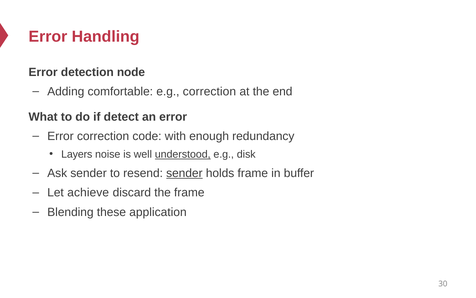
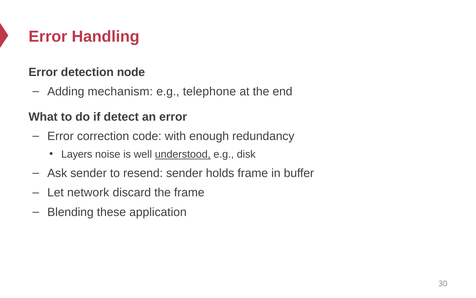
comfortable: comfortable -> mechanism
e.g correction: correction -> telephone
sender at (184, 173) underline: present -> none
achieve: achieve -> network
